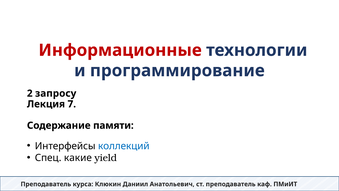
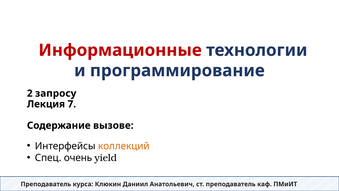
памяти: памяти -> вызове
коллекций colour: blue -> orange
какие: какие -> очень
